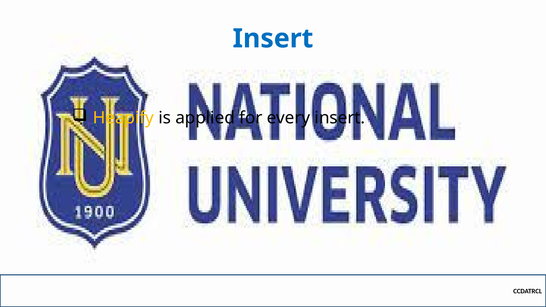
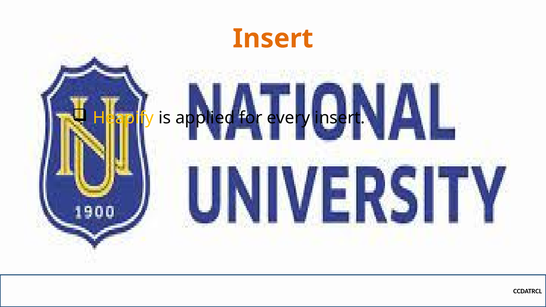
Insert at (273, 39) colour: blue -> orange
